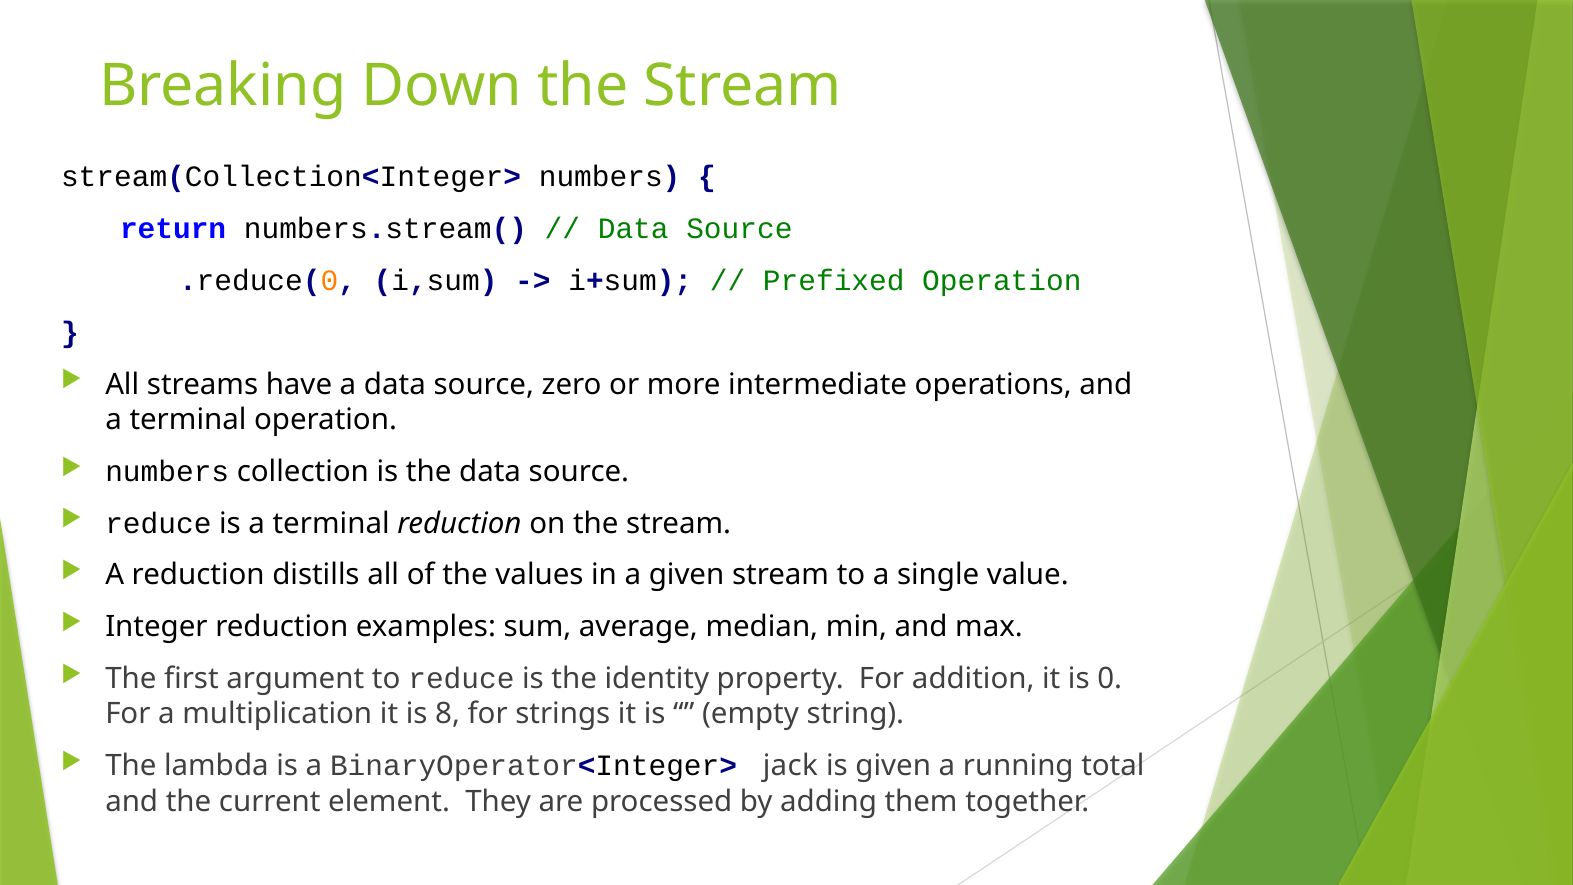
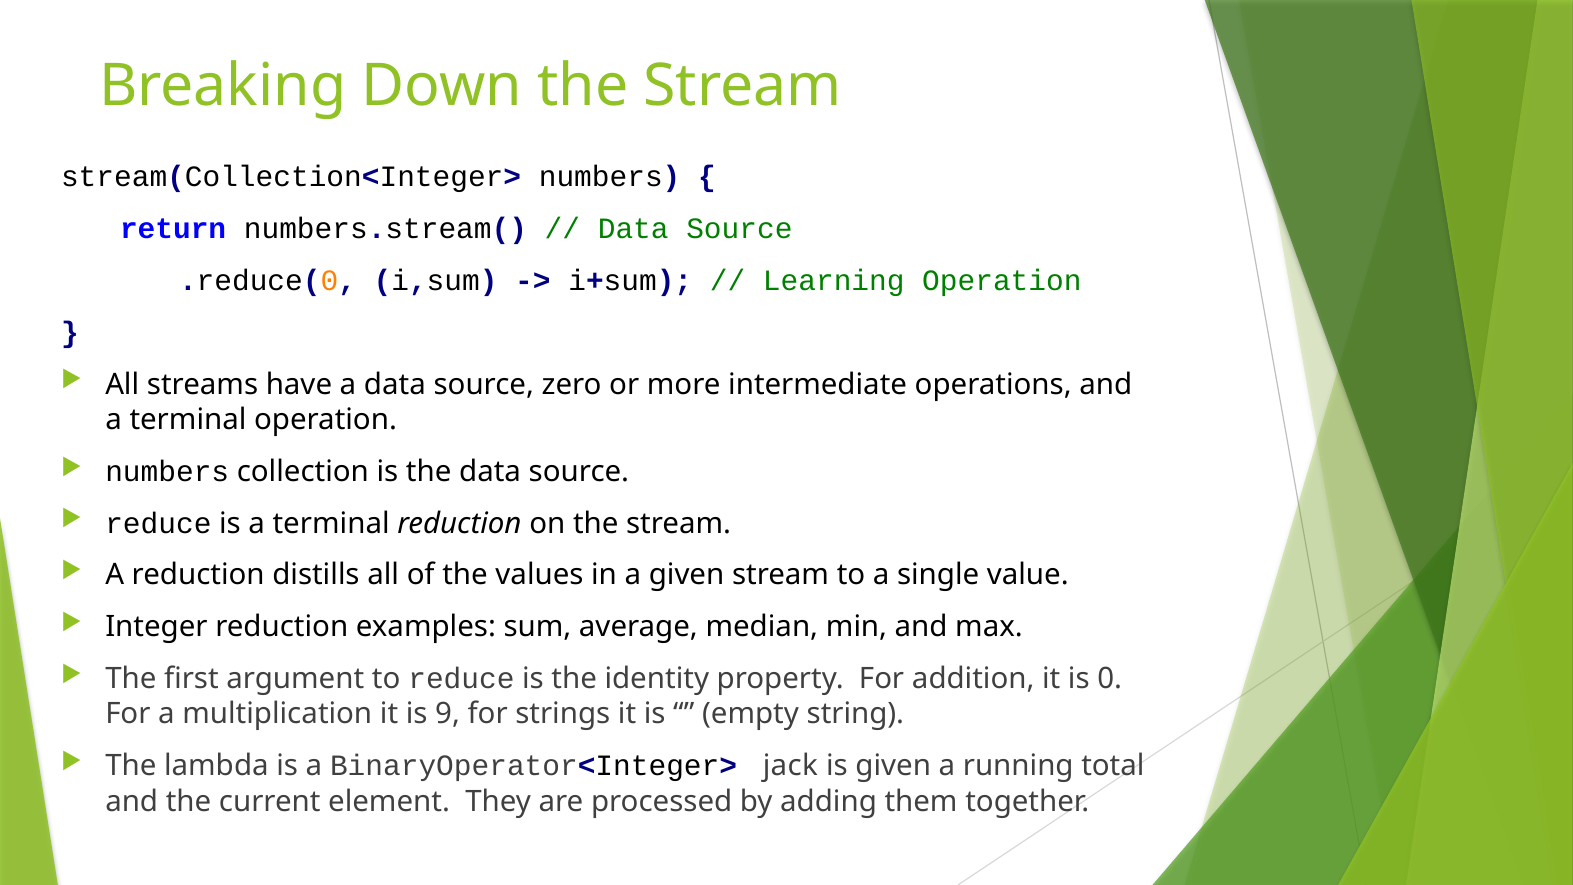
Prefixed: Prefixed -> Learning
8: 8 -> 9
